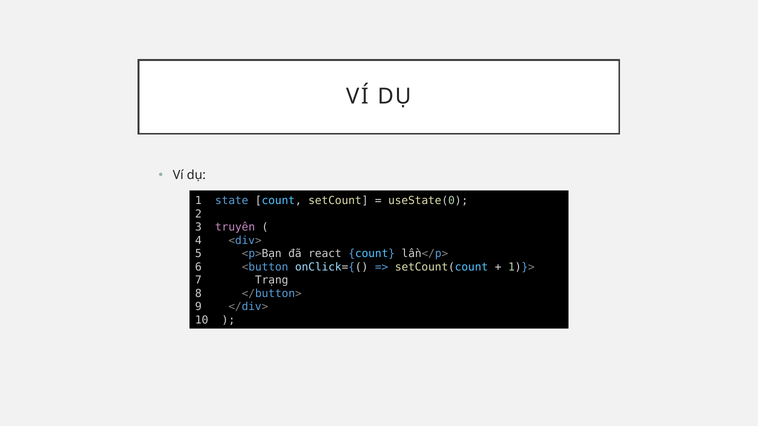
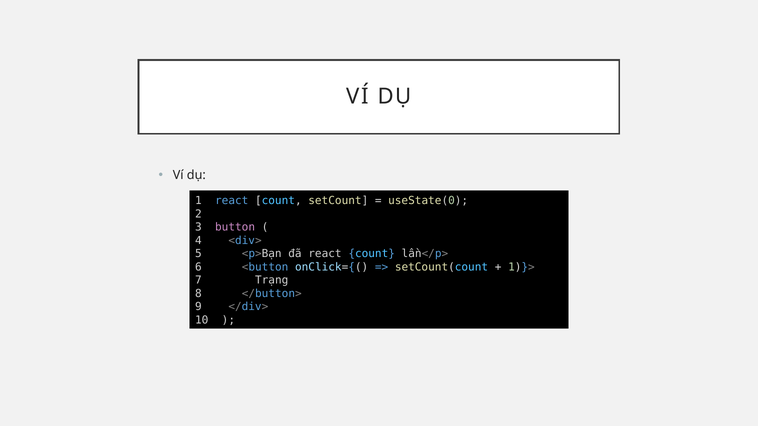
1 state: state -> react
truyền: truyền -> button
